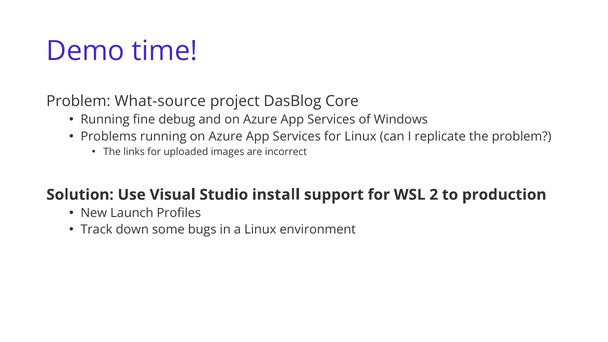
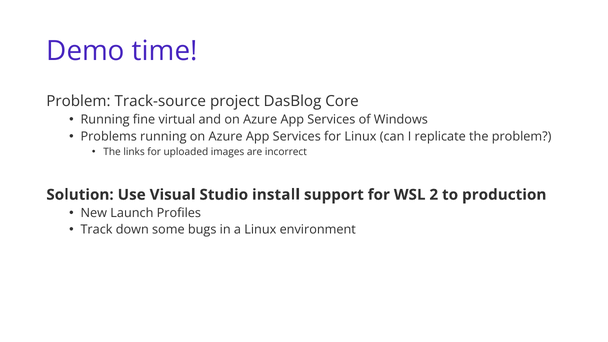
What-source: What-source -> Track-source
debug: debug -> virtual
